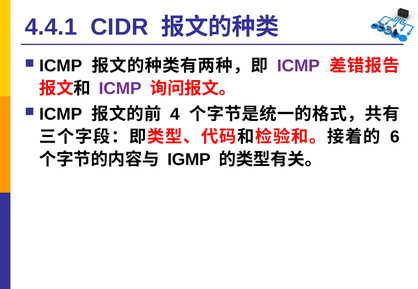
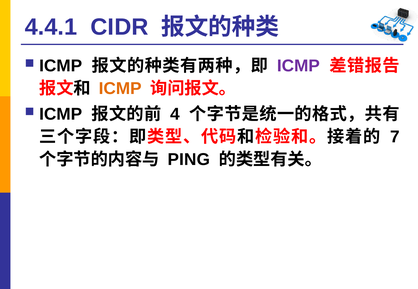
ICMP at (120, 89) colour: purple -> orange
6: 6 -> 7
IGMP: IGMP -> PING
